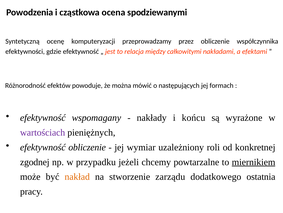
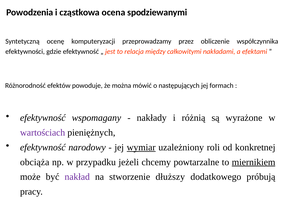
końcu: końcu -> różnią
efektywność obliczenie: obliczenie -> narodowy
wymiar underline: none -> present
zgodnej: zgodnej -> obciąża
nakład colour: orange -> purple
zarządu: zarządu -> dłuższy
ostatnia: ostatnia -> próbują
